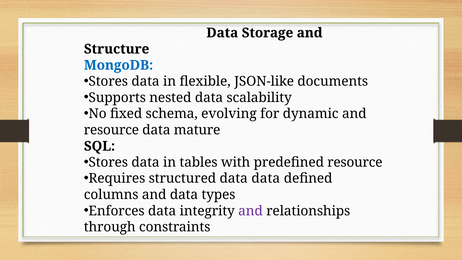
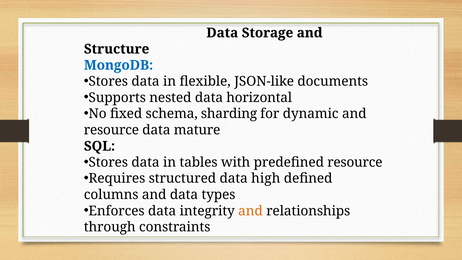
scalability: scalability -> horizontal
evolving: evolving -> sharding
data data: data -> high
and at (251, 211) colour: purple -> orange
